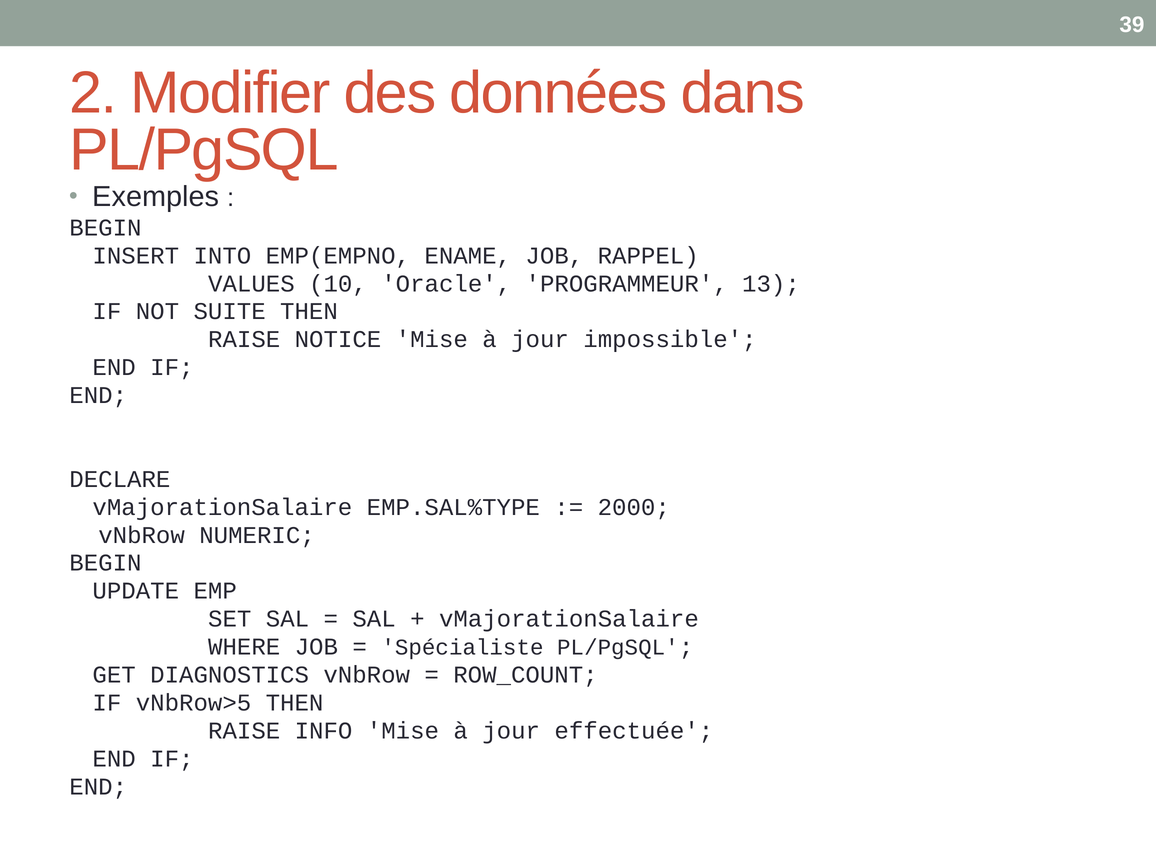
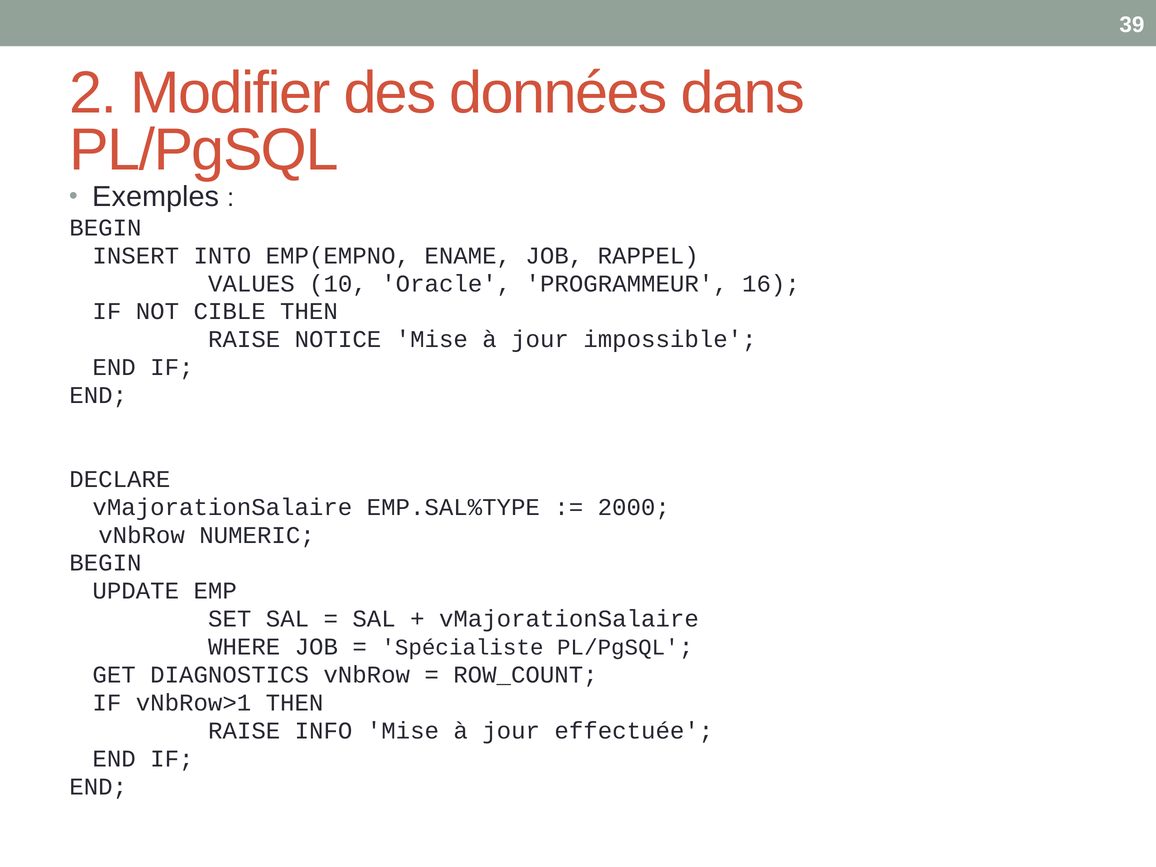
13: 13 -> 16
SUITE: SUITE -> CIBLE
vNbRow>5: vNbRow>5 -> vNbRow>1
